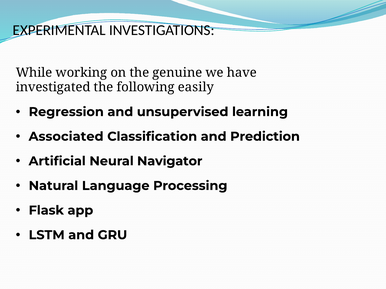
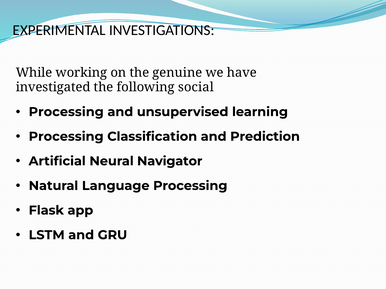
easily: easily -> social
Regression at (66, 112): Regression -> Processing
Associated at (66, 137): Associated -> Processing
